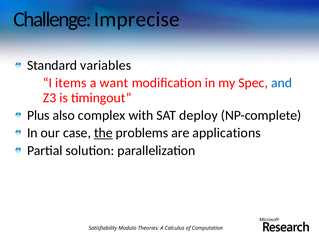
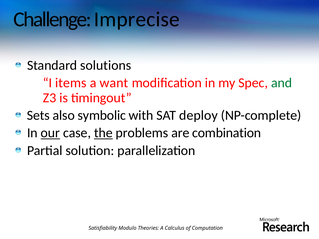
variables: variables -> solutions
and colour: blue -> green
Plus: Plus -> Sets
complex: complex -> symbolic
our underline: none -> present
applications: applications -> combination
